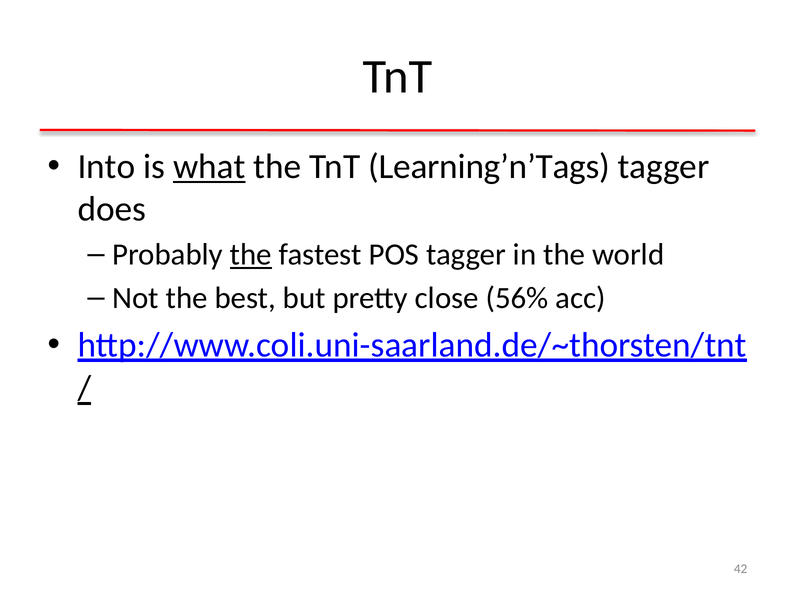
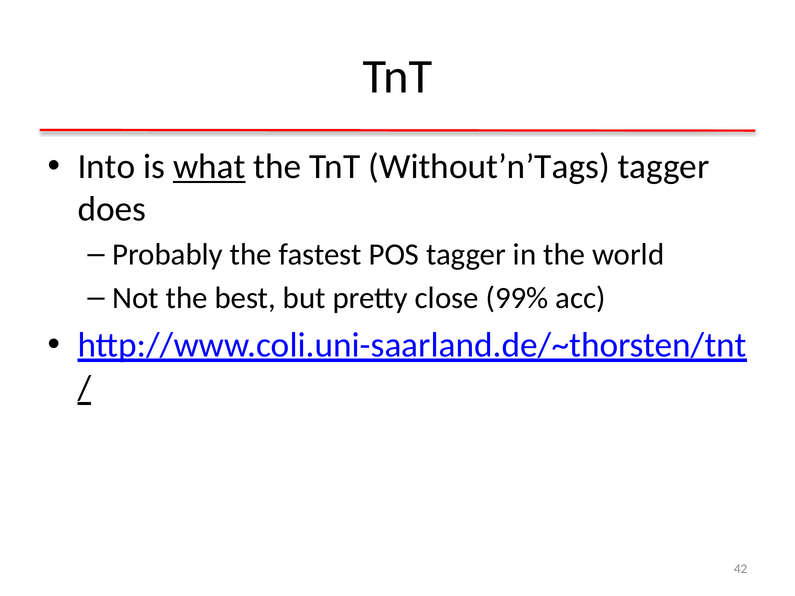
Learning’n’Tags: Learning’n’Tags -> Without’n’Tags
the at (251, 255) underline: present -> none
56%: 56% -> 99%
